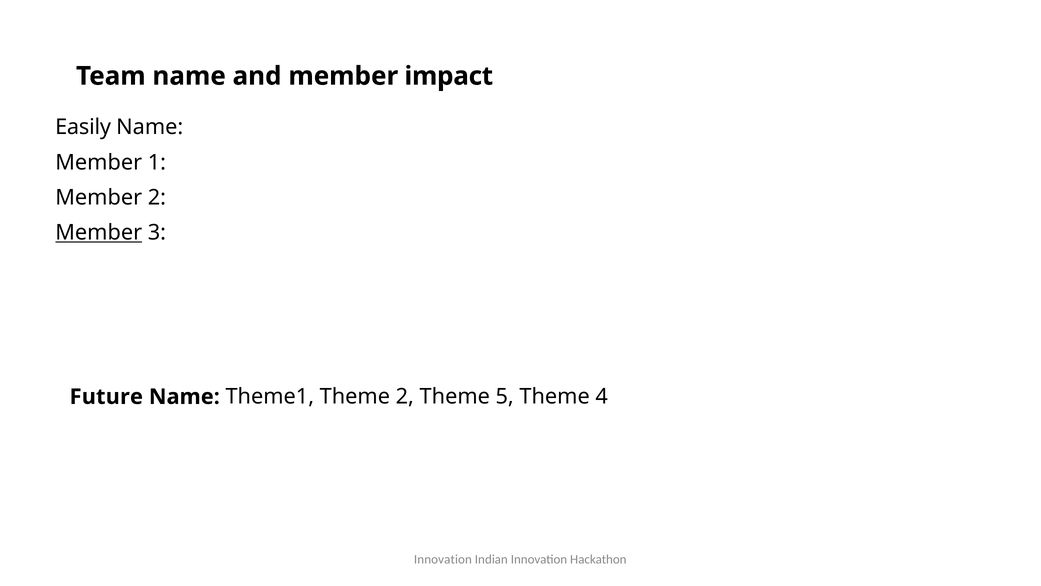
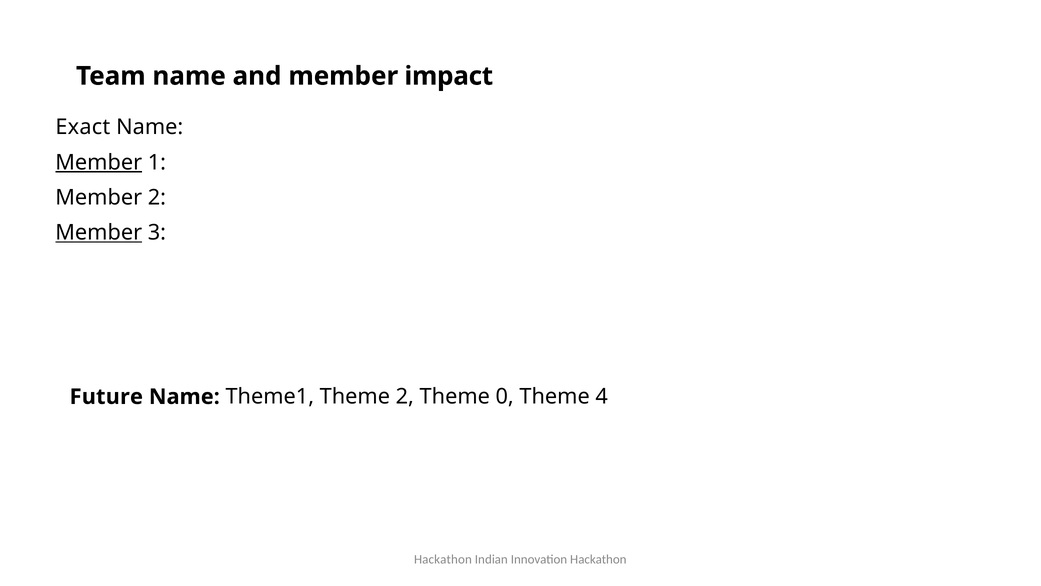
Easily: Easily -> Exact
Member at (99, 162) underline: none -> present
5: 5 -> 0
Innovation at (443, 559): Innovation -> Hackathon
